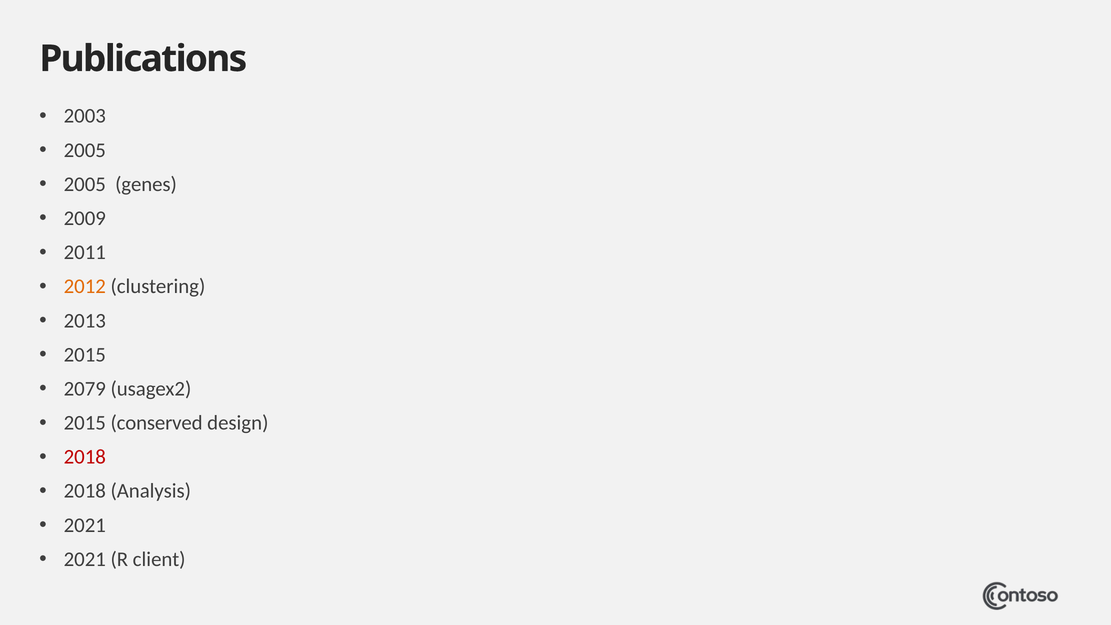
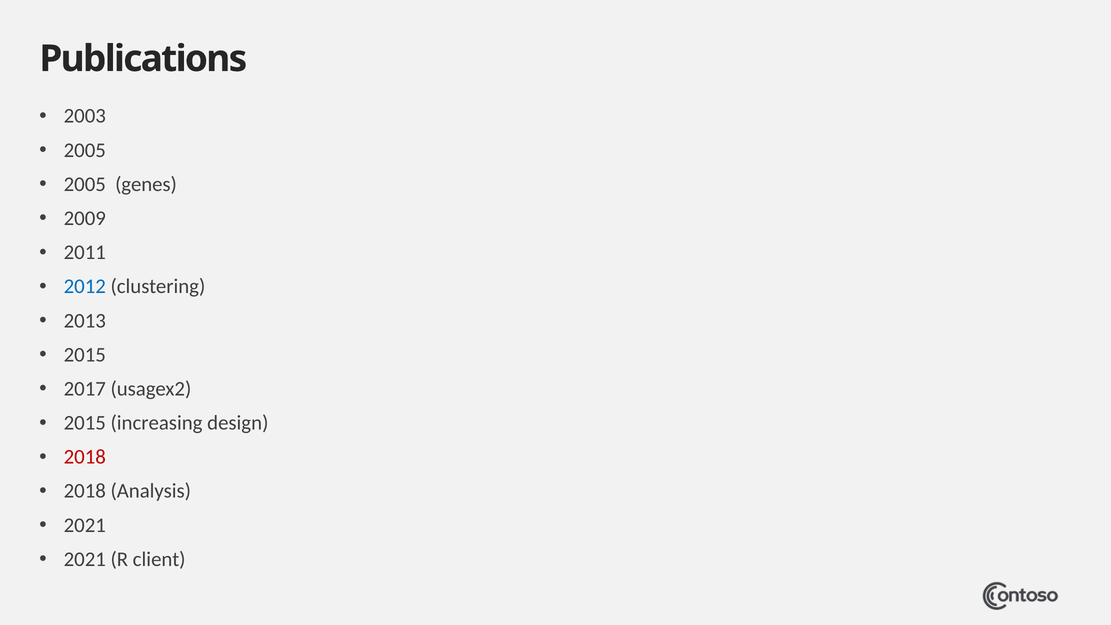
2012 colour: orange -> blue
2079: 2079 -> 2017
conserved: conserved -> increasing
